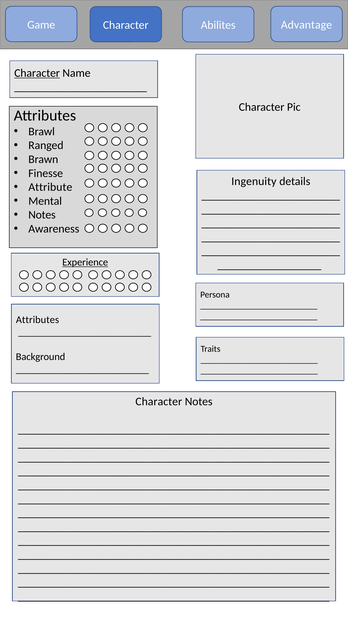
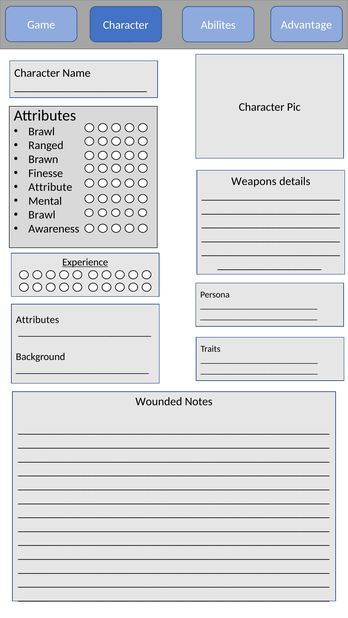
Character at (37, 73) underline: present -> none
Ingenuity: Ingenuity -> Weapons
Notes at (42, 215): Notes -> Brawl
Character at (159, 402): Character -> Wounded
